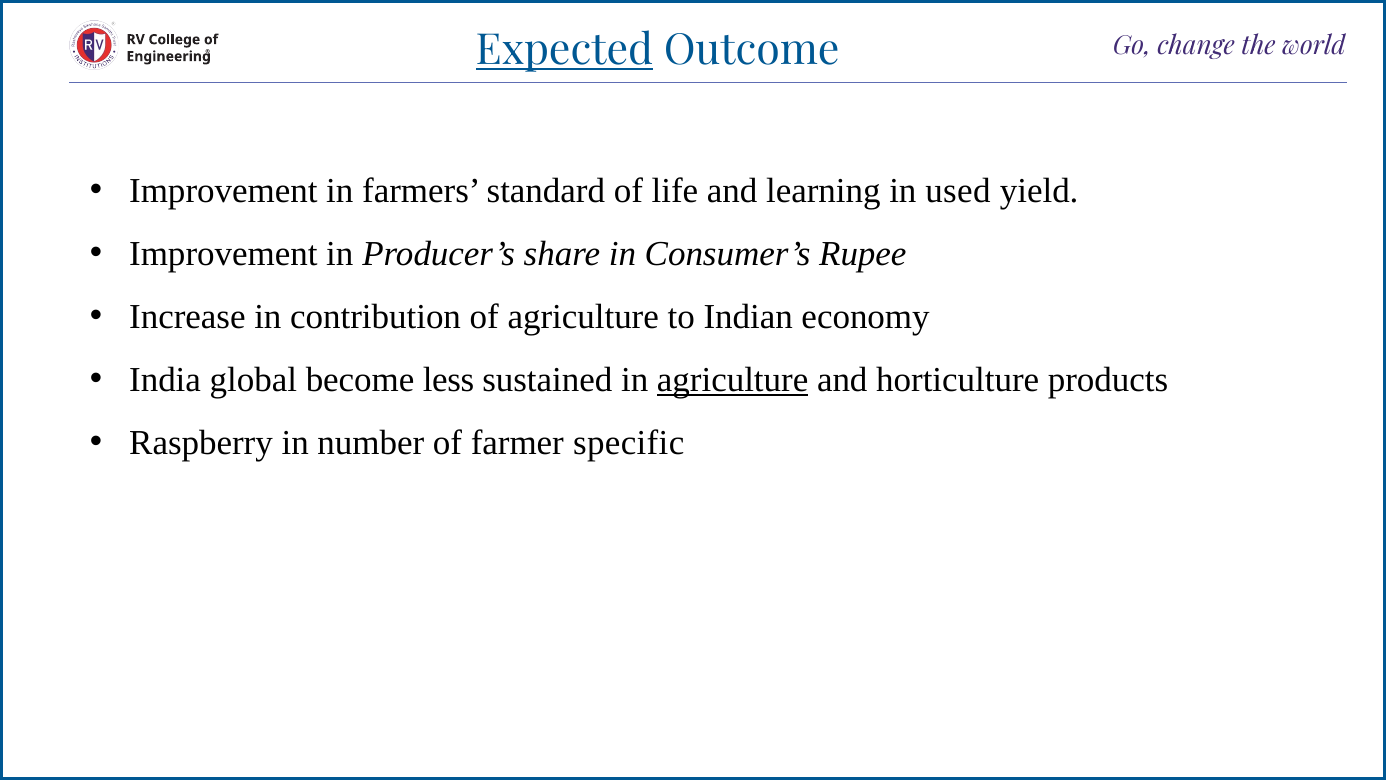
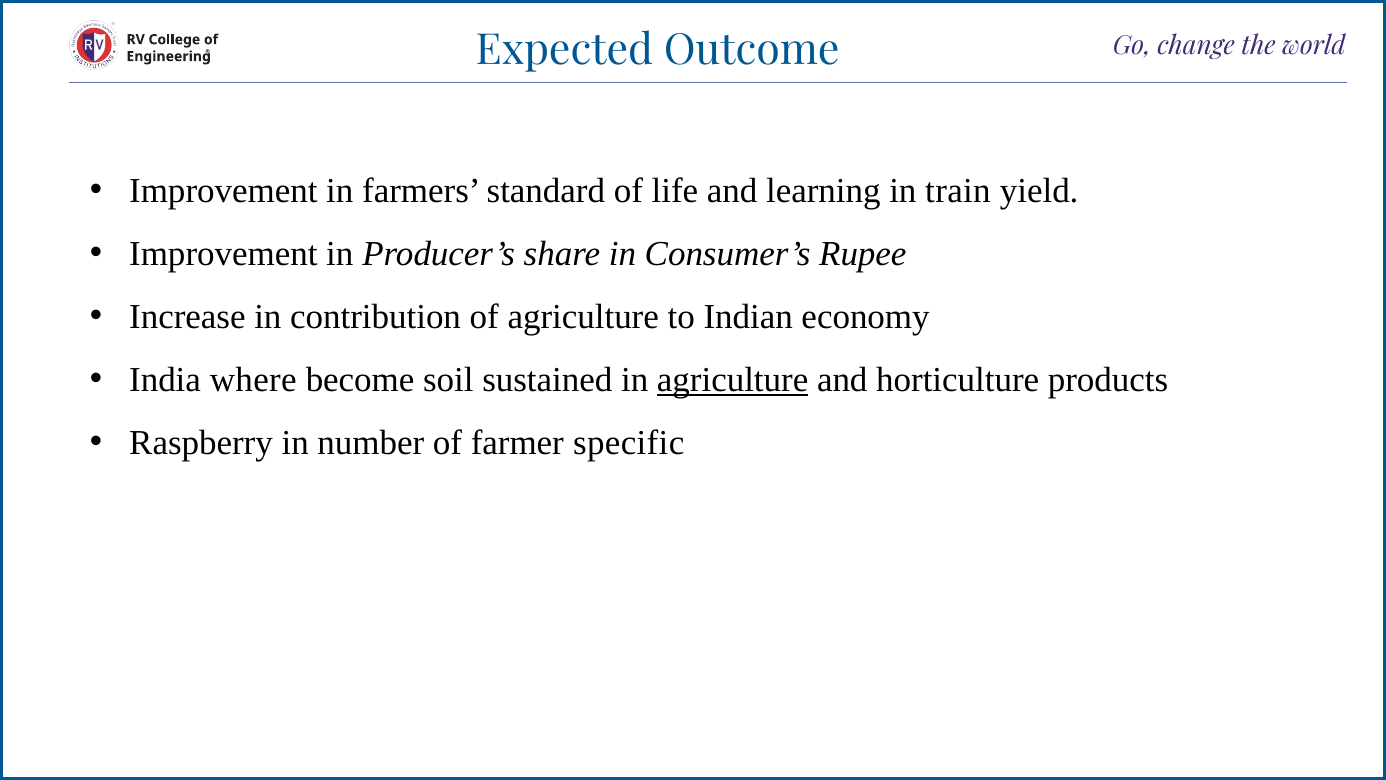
Expected underline: present -> none
used: used -> train
global: global -> where
less: less -> soil
